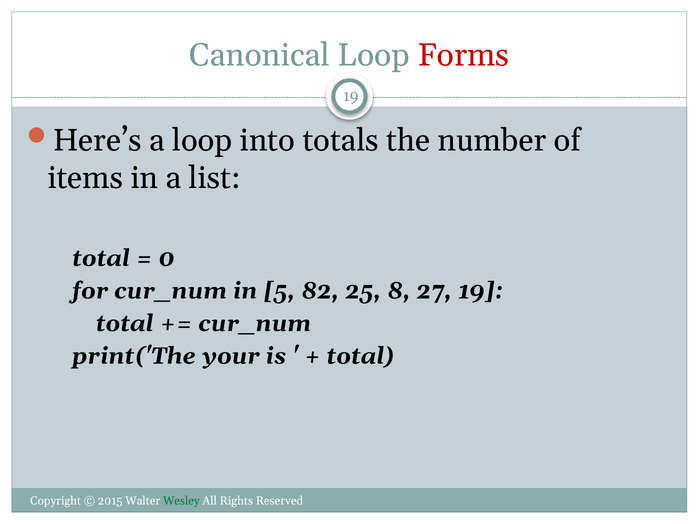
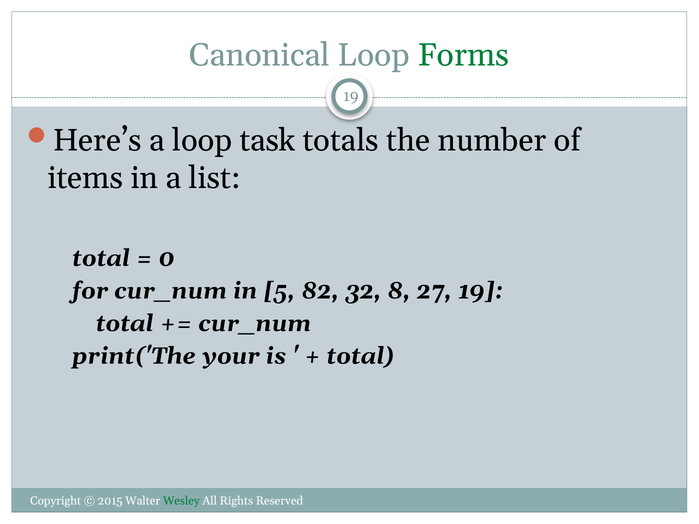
Forms colour: red -> green
into: into -> task
25: 25 -> 32
